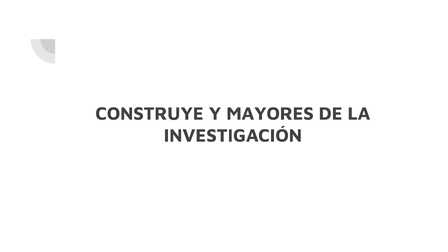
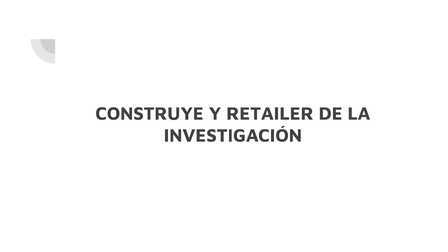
MAYORES: MAYORES -> RETAILER
